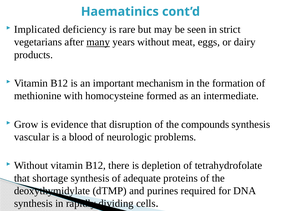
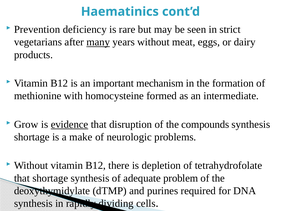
Implicated: Implicated -> Prevention
evidence underline: none -> present
vascular at (32, 137): vascular -> shortage
blood: blood -> make
proteins: proteins -> problem
